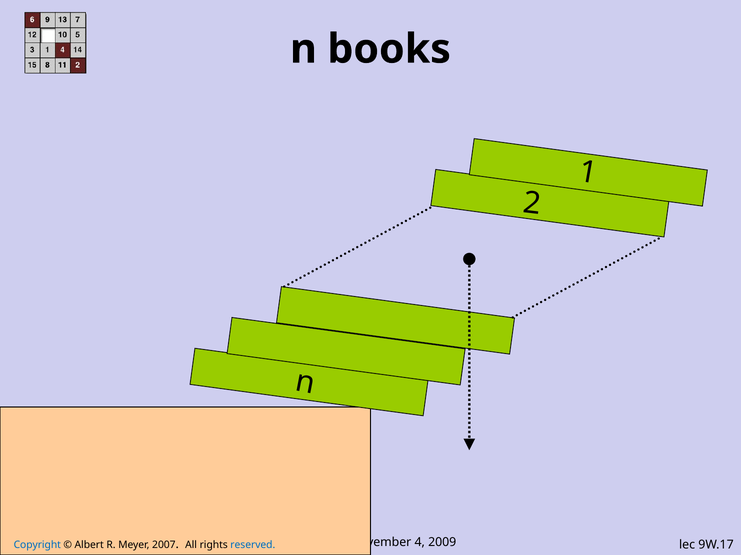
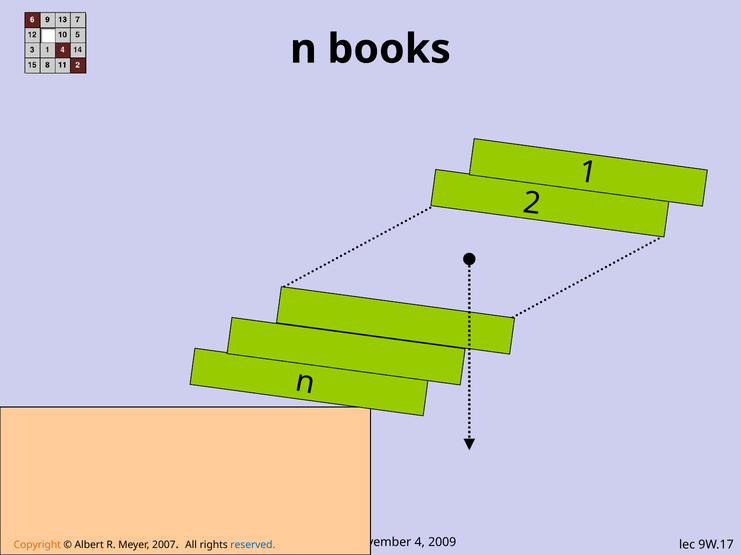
Copyright colour: blue -> orange
